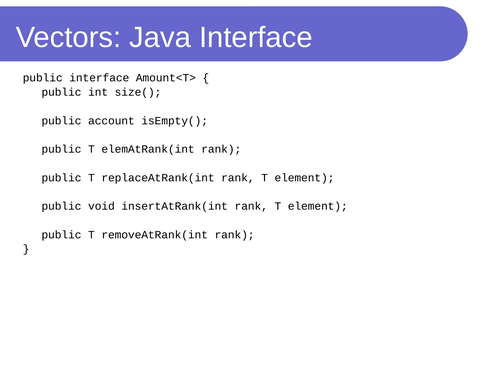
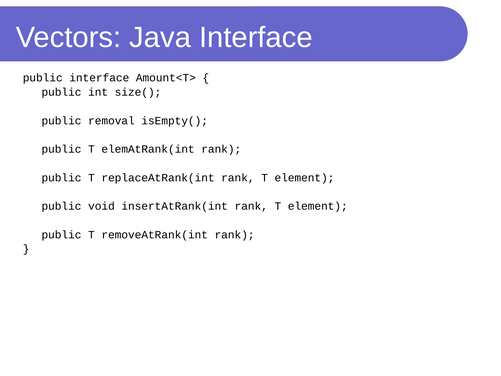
account: account -> removal
